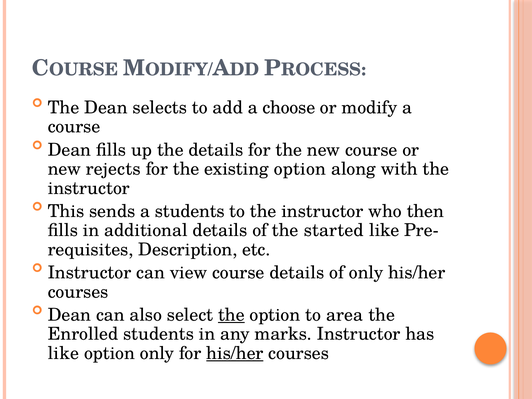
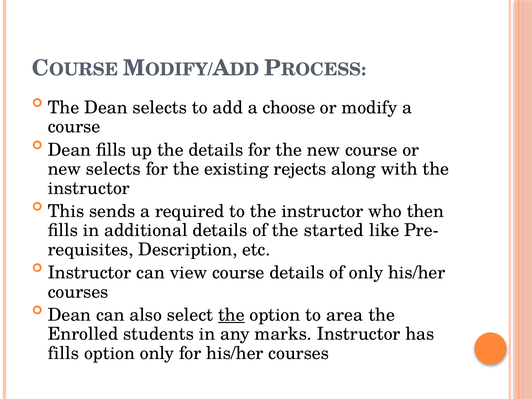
new rejects: rejects -> selects
existing option: option -> rejects
a students: students -> required
like at (63, 353): like -> fills
his/her at (235, 353) underline: present -> none
